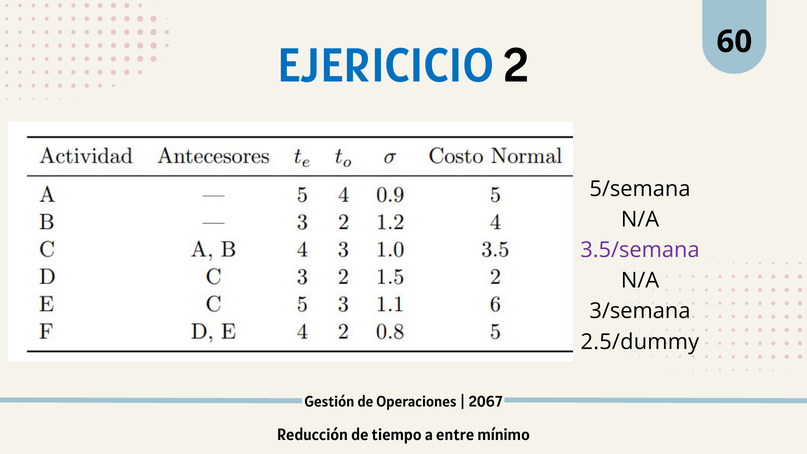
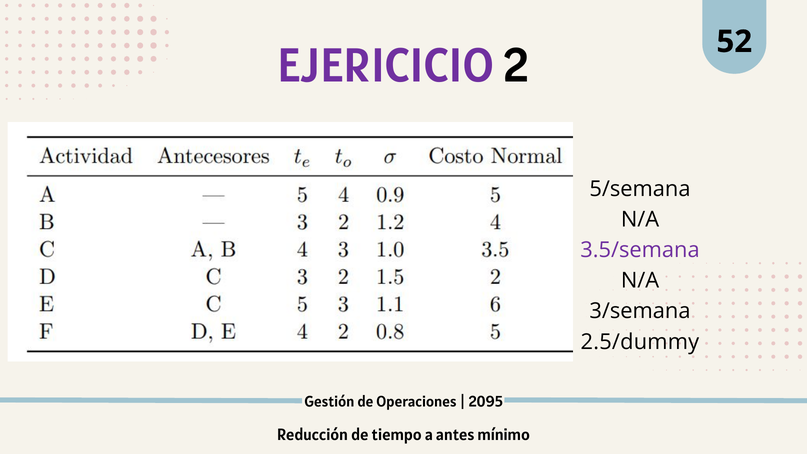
EJERICICIO colour: blue -> purple
60: 60 -> 52
2067: 2067 -> 2095
entre: entre -> antes
